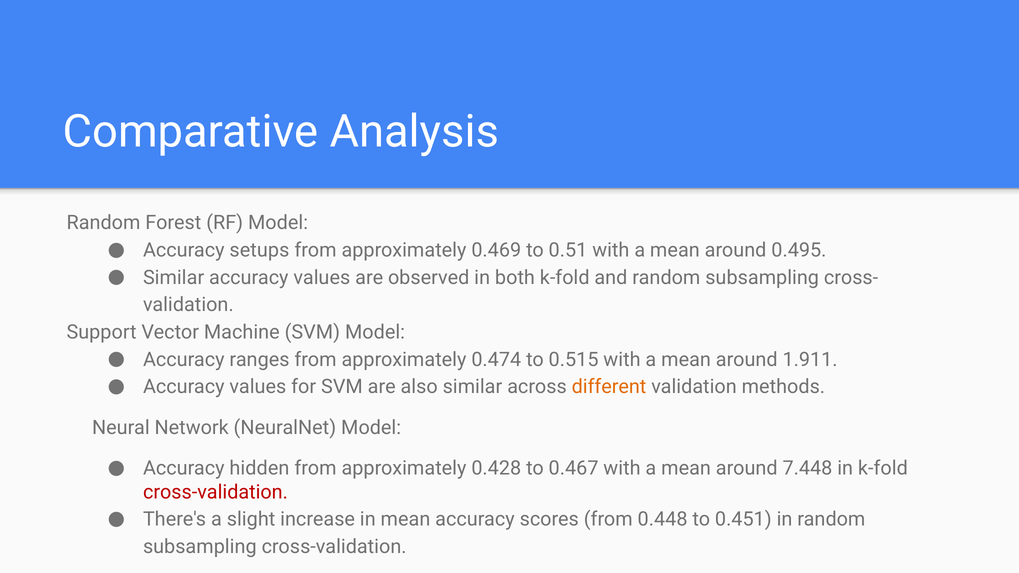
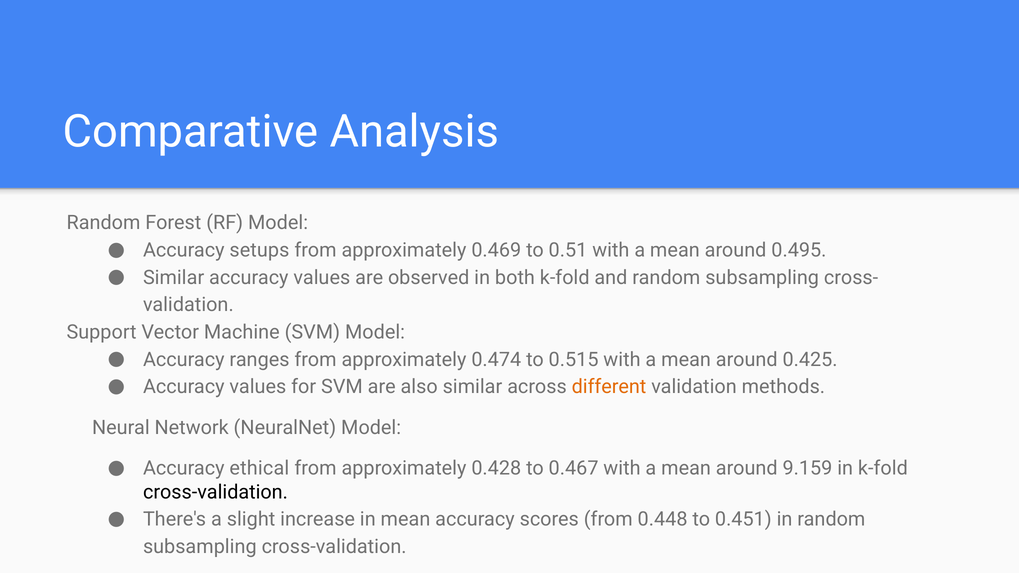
1.911: 1.911 -> 0.425
hidden: hidden -> ethical
7.448: 7.448 -> 9.159
cross-validation at (215, 492) colour: red -> black
